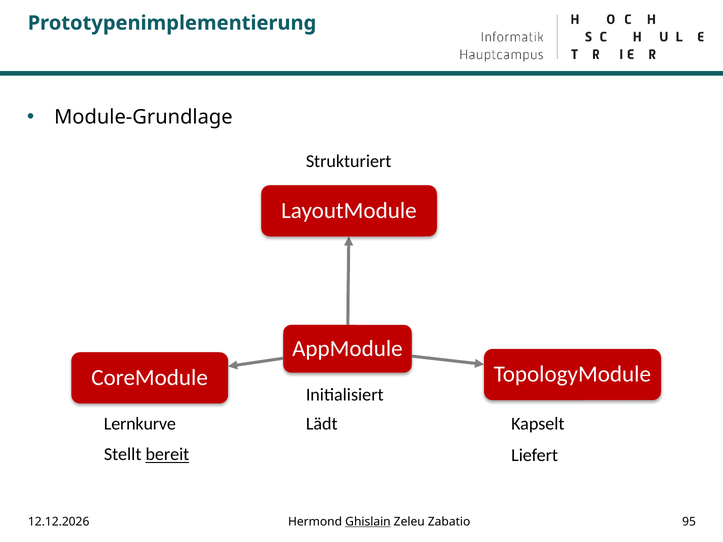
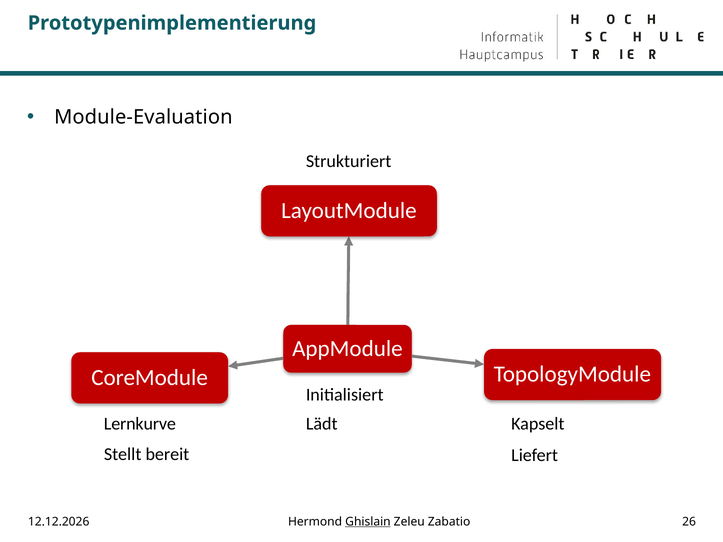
Module-Grundlage: Module-Grundlage -> Module-Evaluation
bereit underline: present -> none
95: 95 -> 26
